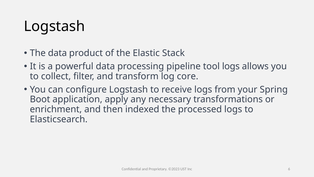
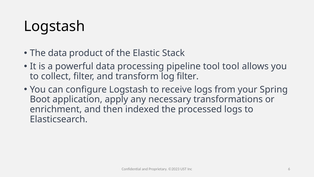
tool logs: logs -> tool
log core: core -> filter
